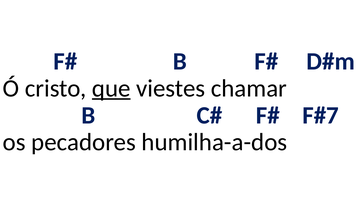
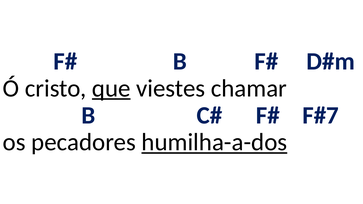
humilha-a-dos underline: none -> present
